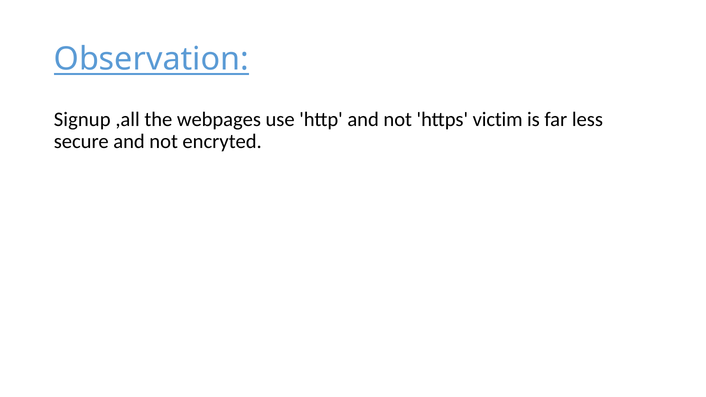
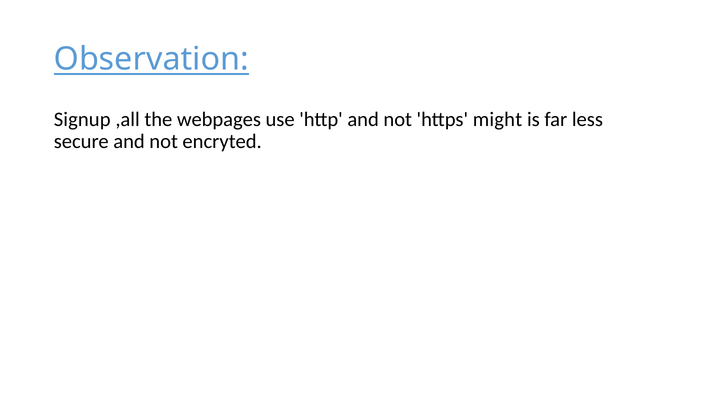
victim: victim -> might
